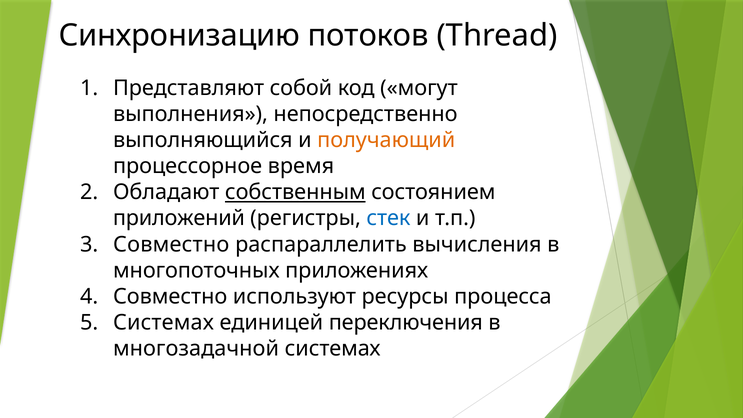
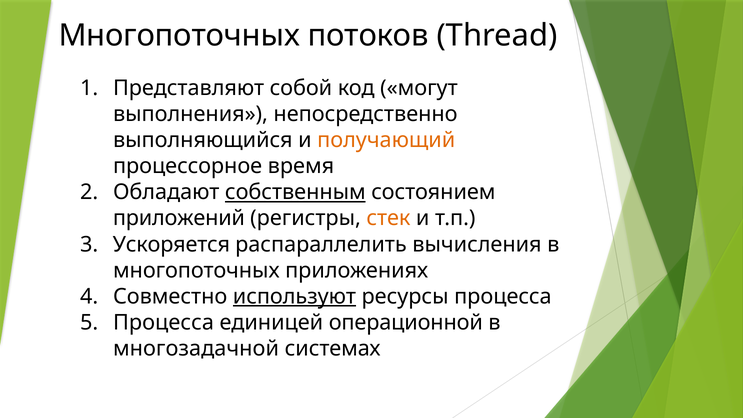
Синхронизацию at (179, 36): Синхронизацию -> Многопоточных
стек colour: blue -> orange
Совместно at (171, 244): Совместно -> Ускоряется
используют underline: none -> present
Системах at (163, 322): Системах -> Процесса
переключения: переключения -> операционной
